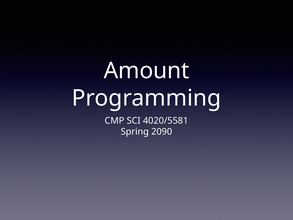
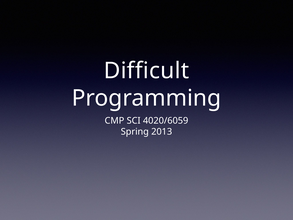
Amount: Amount -> Difficult
4020/5581: 4020/5581 -> 4020/6059
2090: 2090 -> 2013
